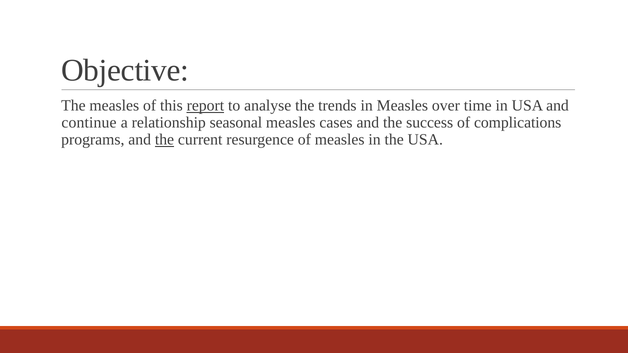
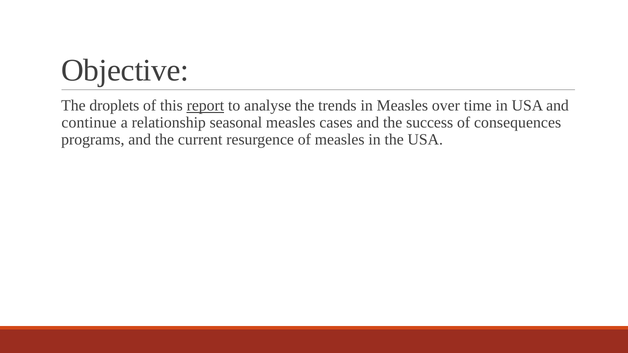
The measles: measles -> droplets
complications: complications -> consequences
the at (165, 140) underline: present -> none
